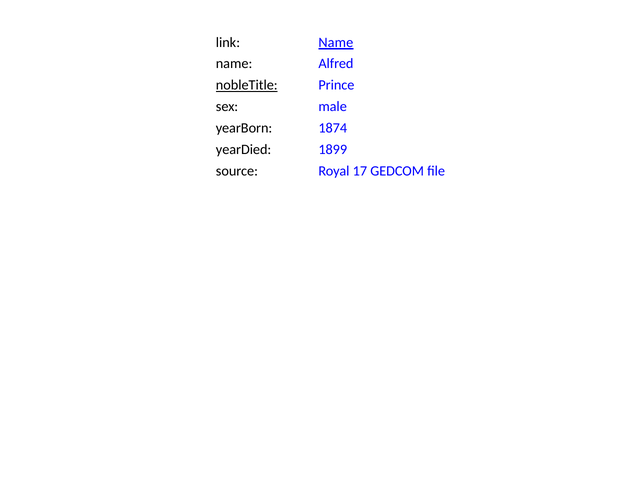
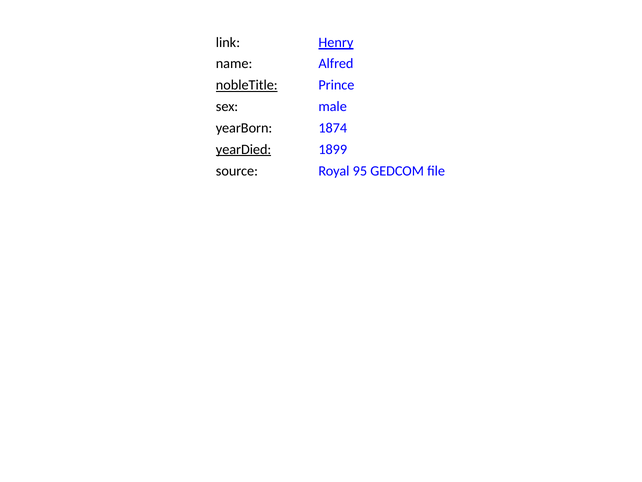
link Name: Name -> Henry
yearDied underline: none -> present
17: 17 -> 95
